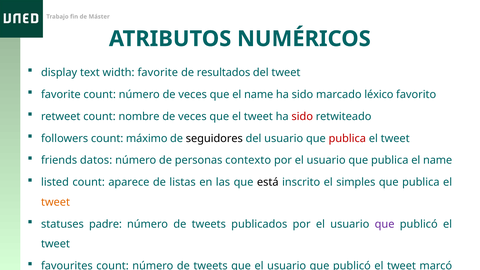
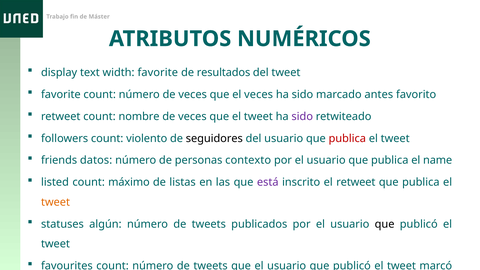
que el name: name -> veces
léxico: léxico -> antes
sido at (302, 116) colour: red -> purple
máximo: máximo -> violento
aparece: aparece -> máximo
está colour: black -> purple
el simples: simples -> retweet
padre: padre -> algún
que at (385, 224) colour: purple -> black
